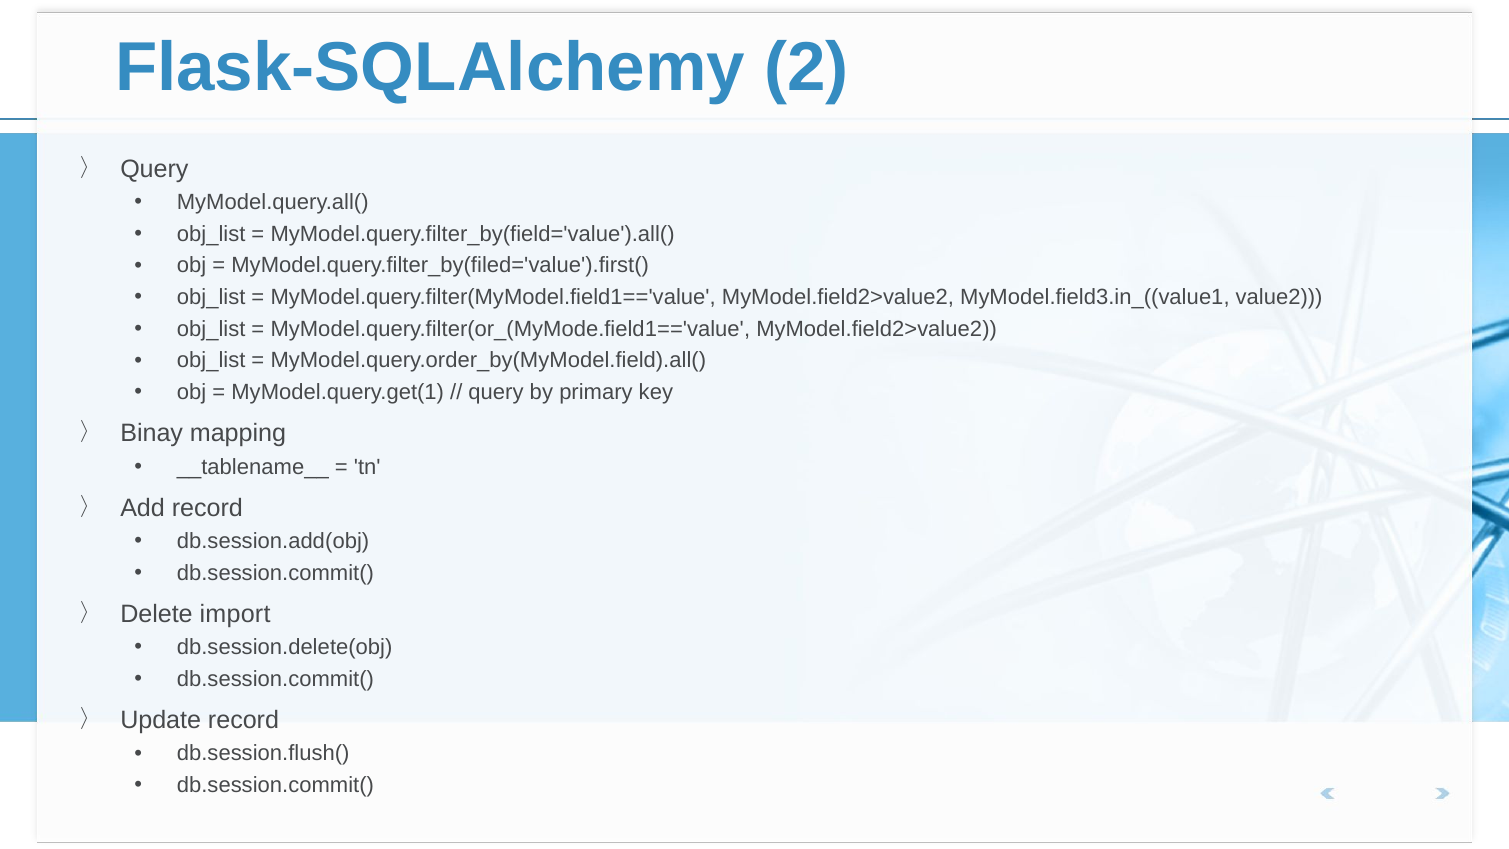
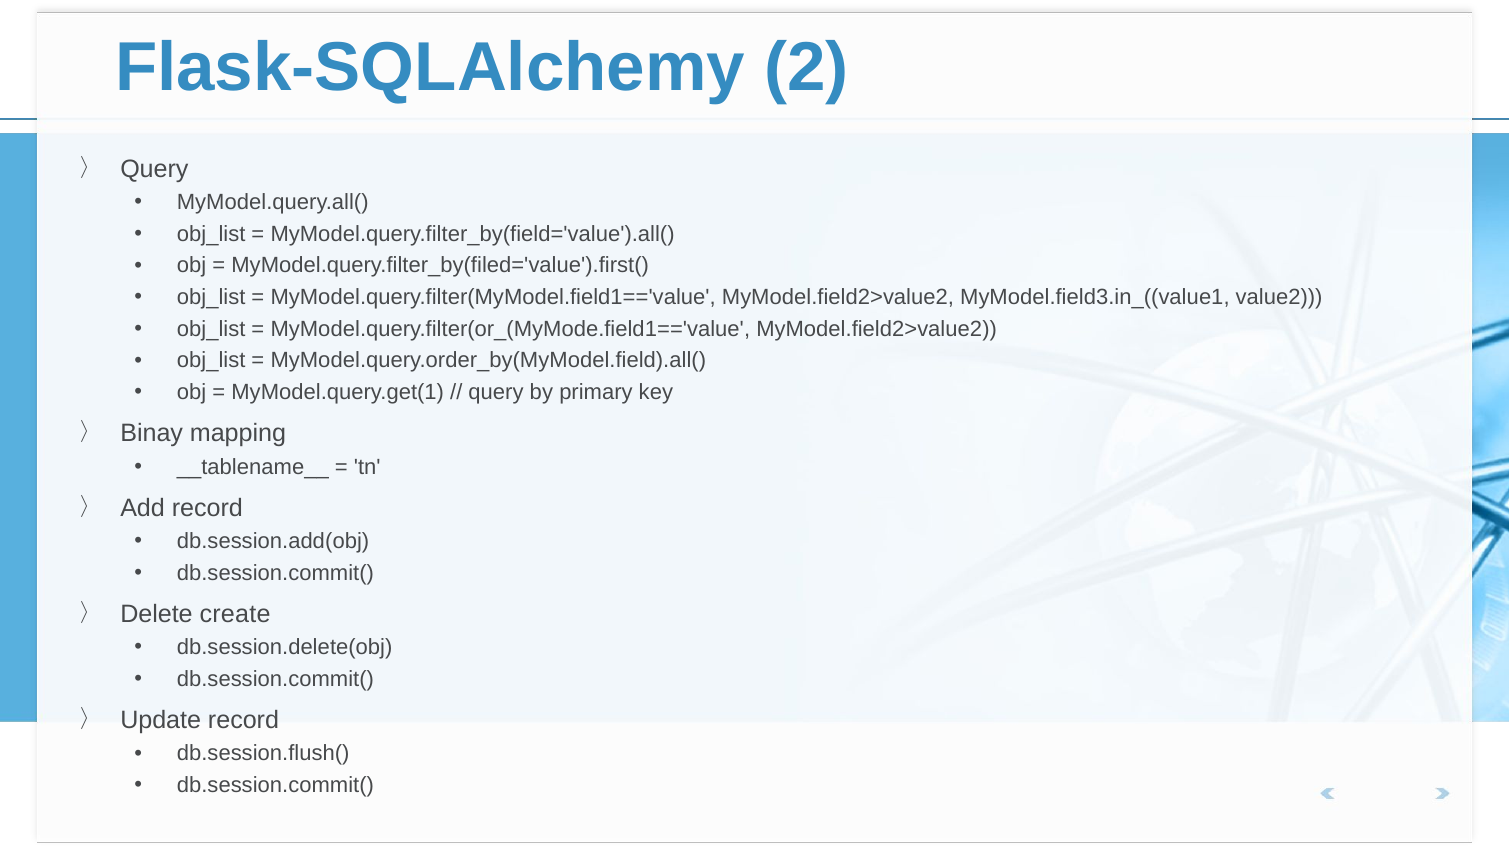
import: import -> create
